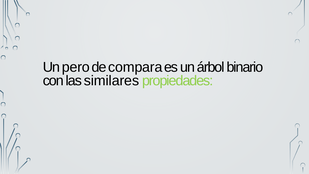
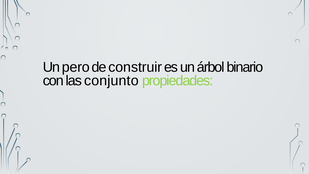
compara: compara -> construir
similares: similares -> conjunto
